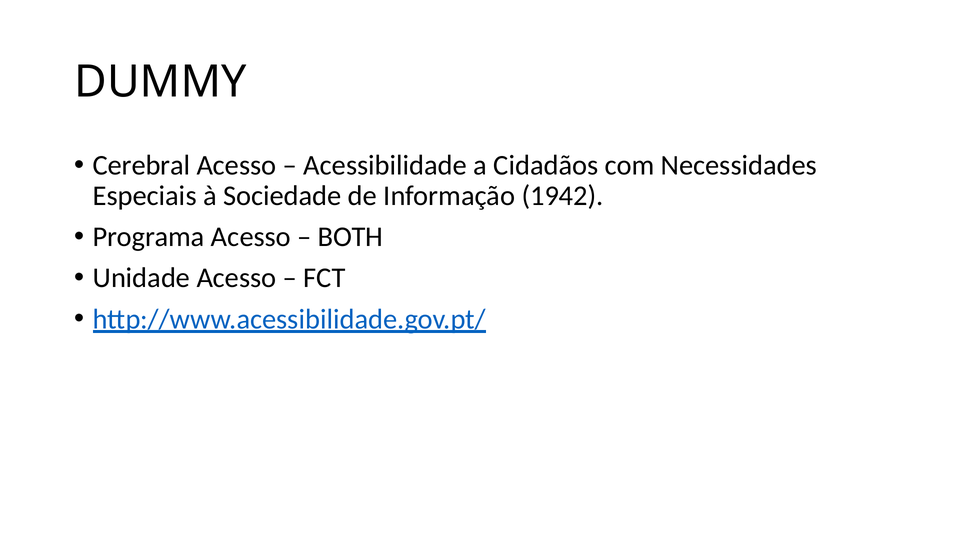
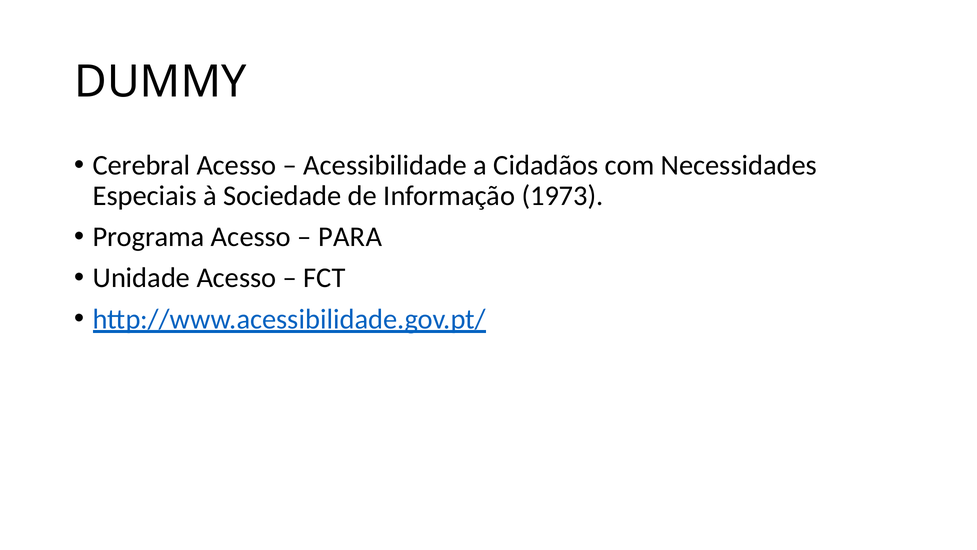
1942: 1942 -> 1973
BOTH: BOTH -> PARA
